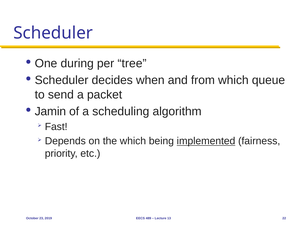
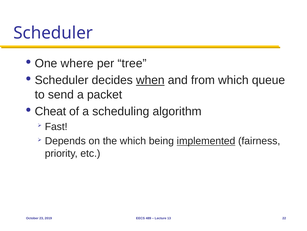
during: during -> where
when underline: none -> present
Jamin: Jamin -> Cheat
